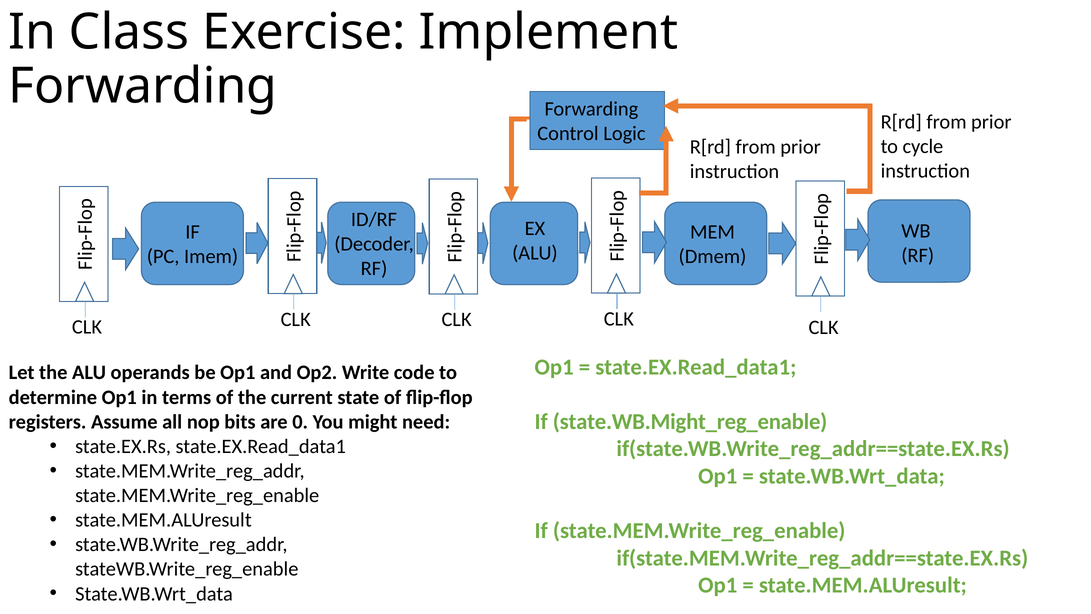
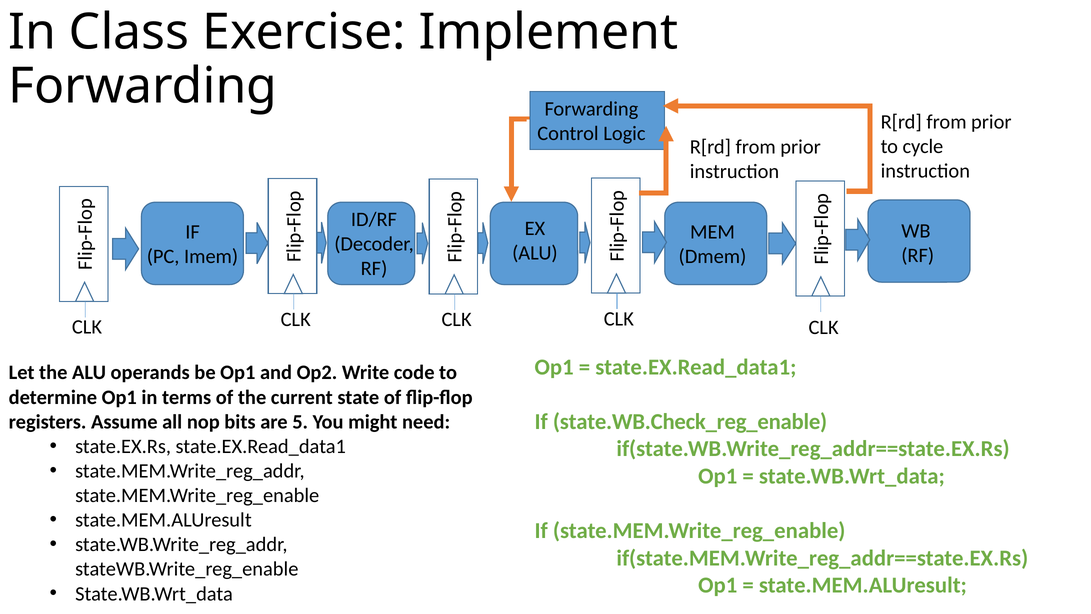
state.WB.Might_reg_enable: state.WB.Might_reg_enable -> state.WB.Check_reg_enable
0: 0 -> 5
